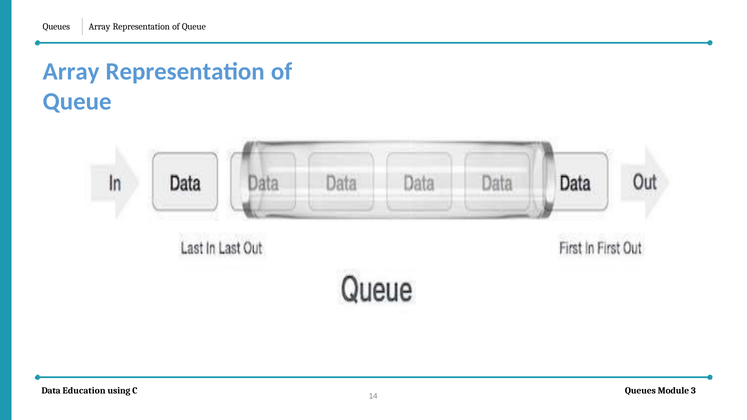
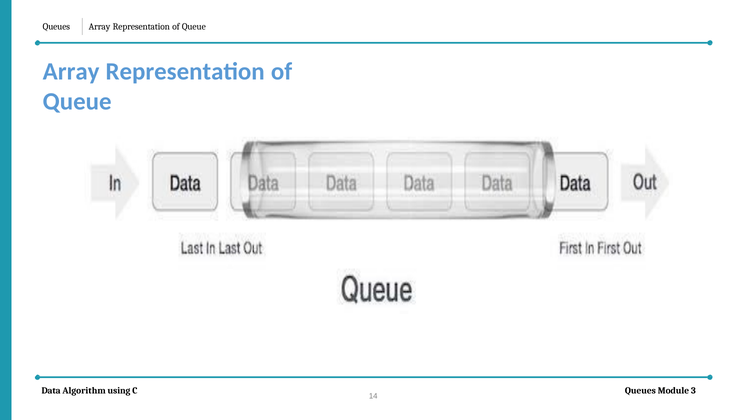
Education: Education -> Algorithm
